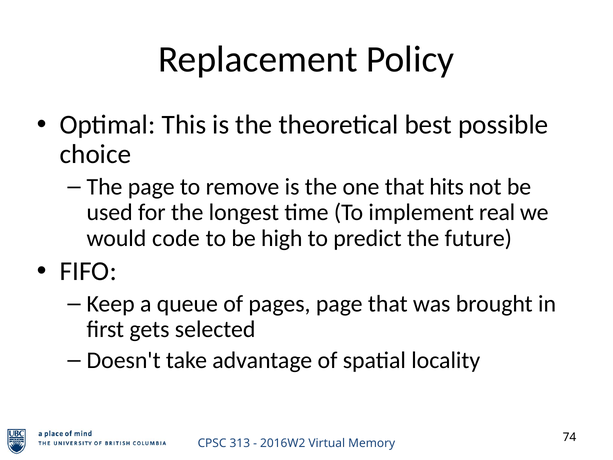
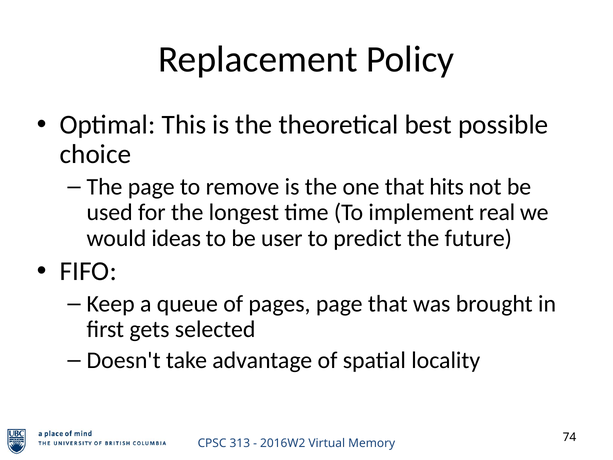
code: code -> ideas
high: high -> user
